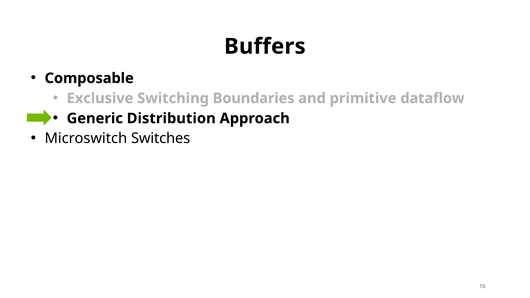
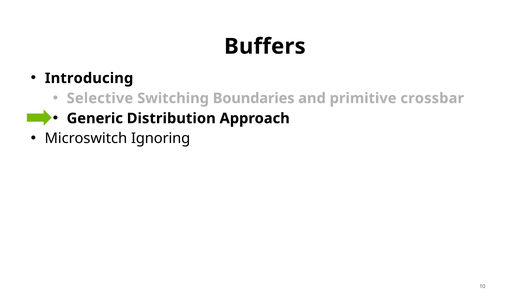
Composable: Composable -> Introducing
Exclusive: Exclusive -> Selective
dataflow: dataflow -> crossbar
Switches: Switches -> Ignoring
